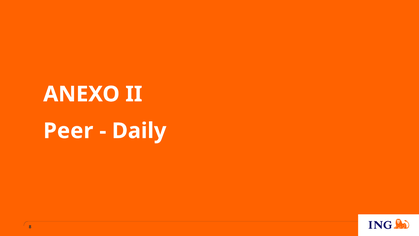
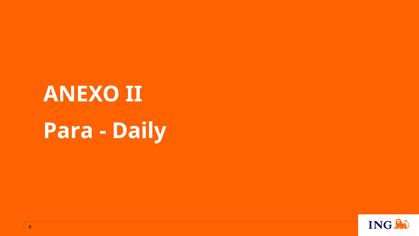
Peer: Peer -> Para
